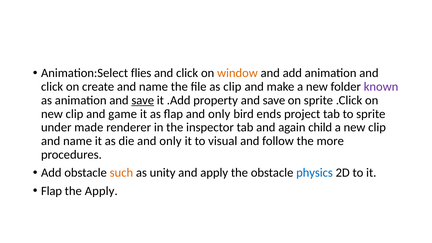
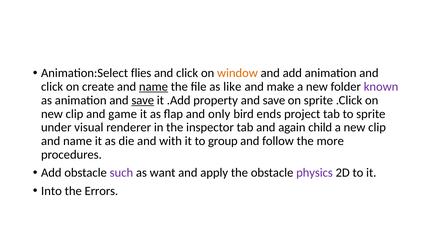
name at (153, 87) underline: none -> present
as clip: clip -> like
made: made -> visual
die and only: only -> with
visual: visual -> group
such colour: orange -> purple
unity: unity -> want
physics colour: blue -> purple
Flap at (52, 191): Flap -> Into
the Apply: Apply -> Errors
